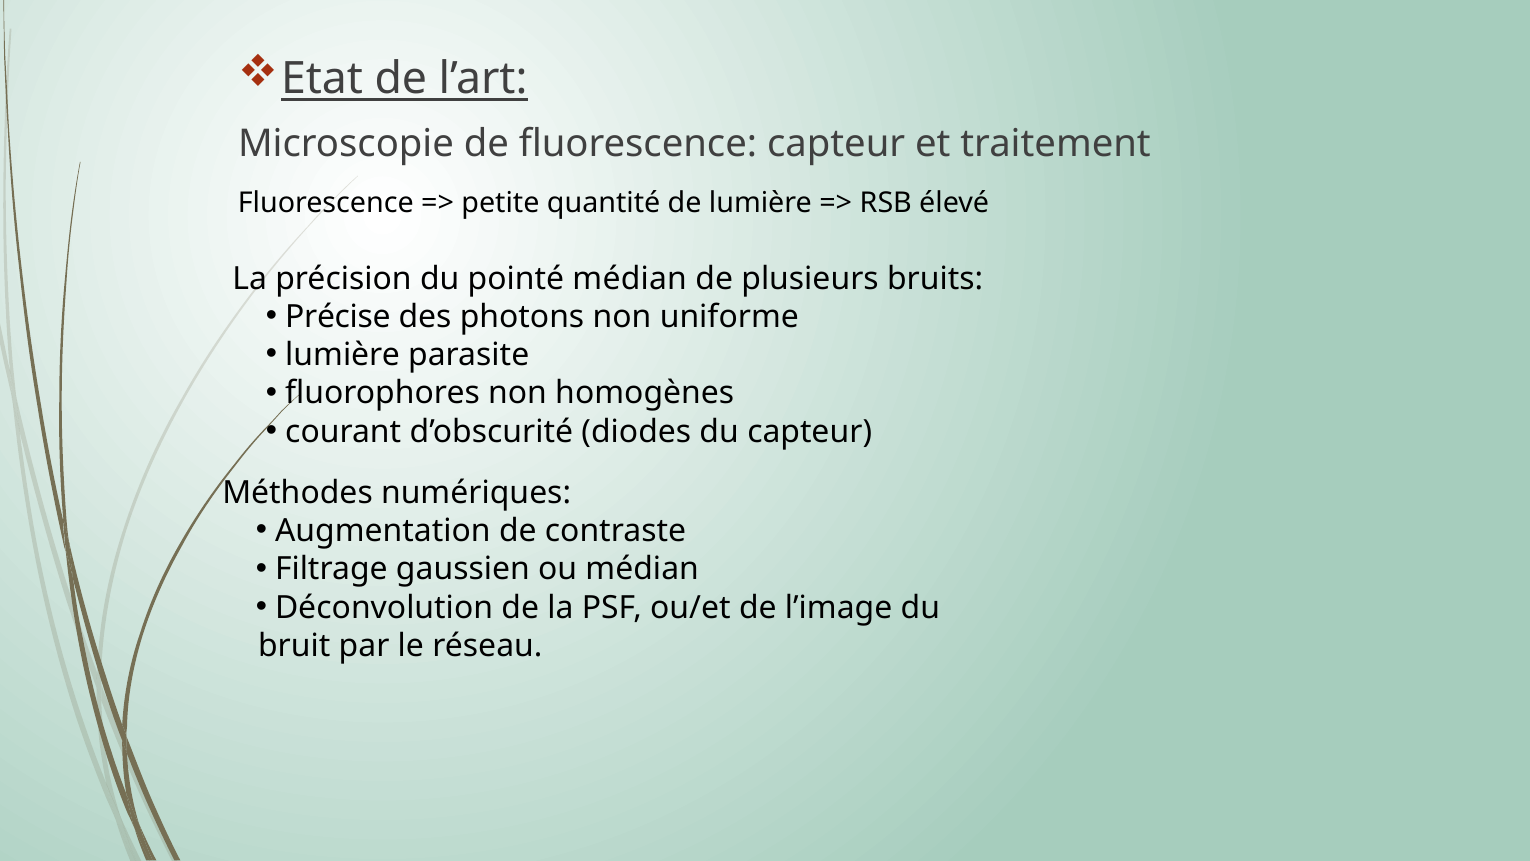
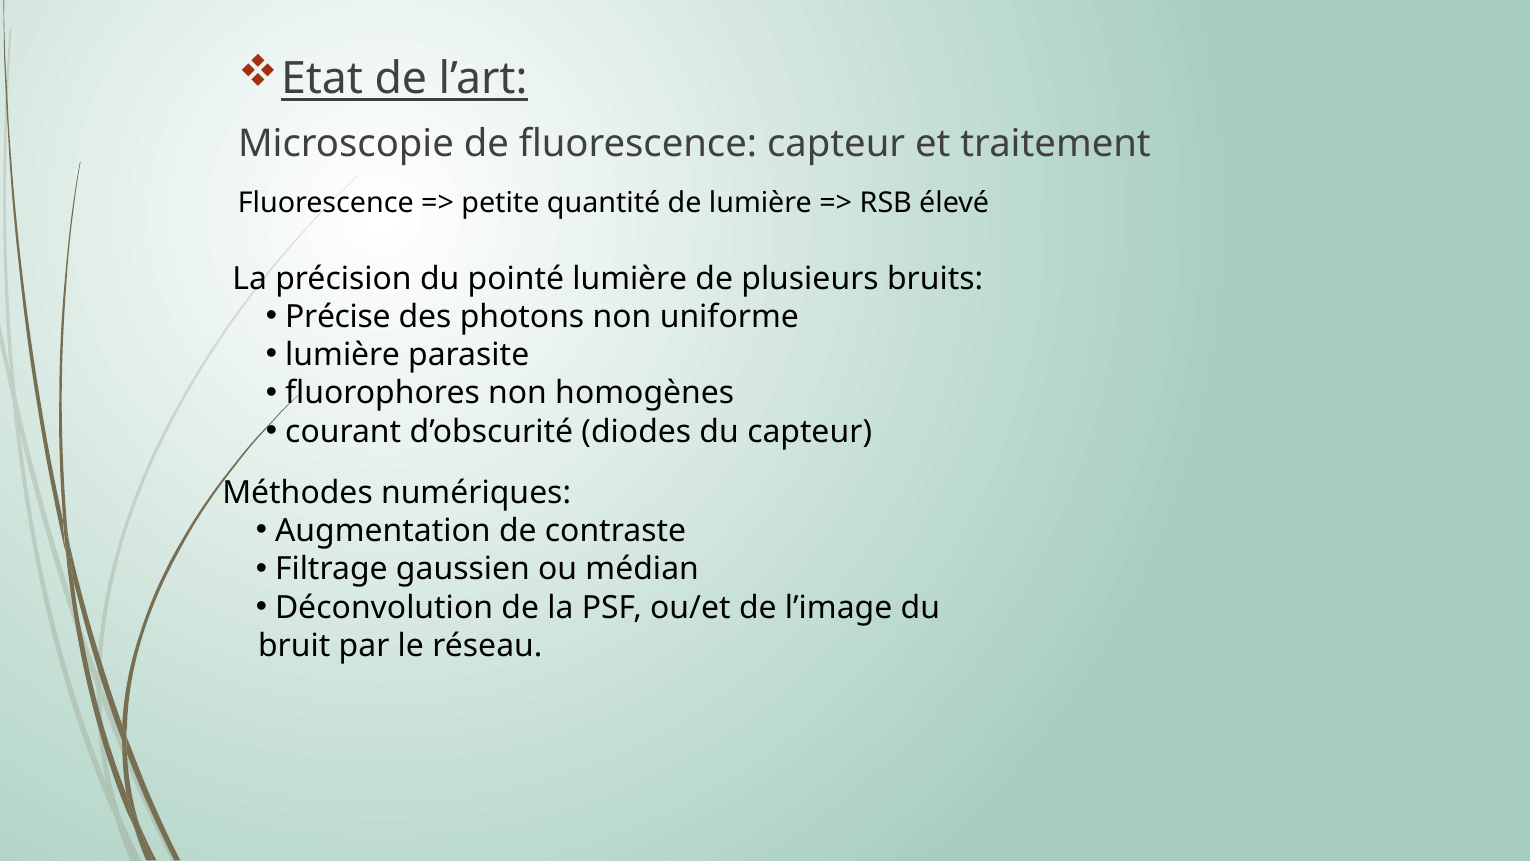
pointé médian: médian -> lumière
